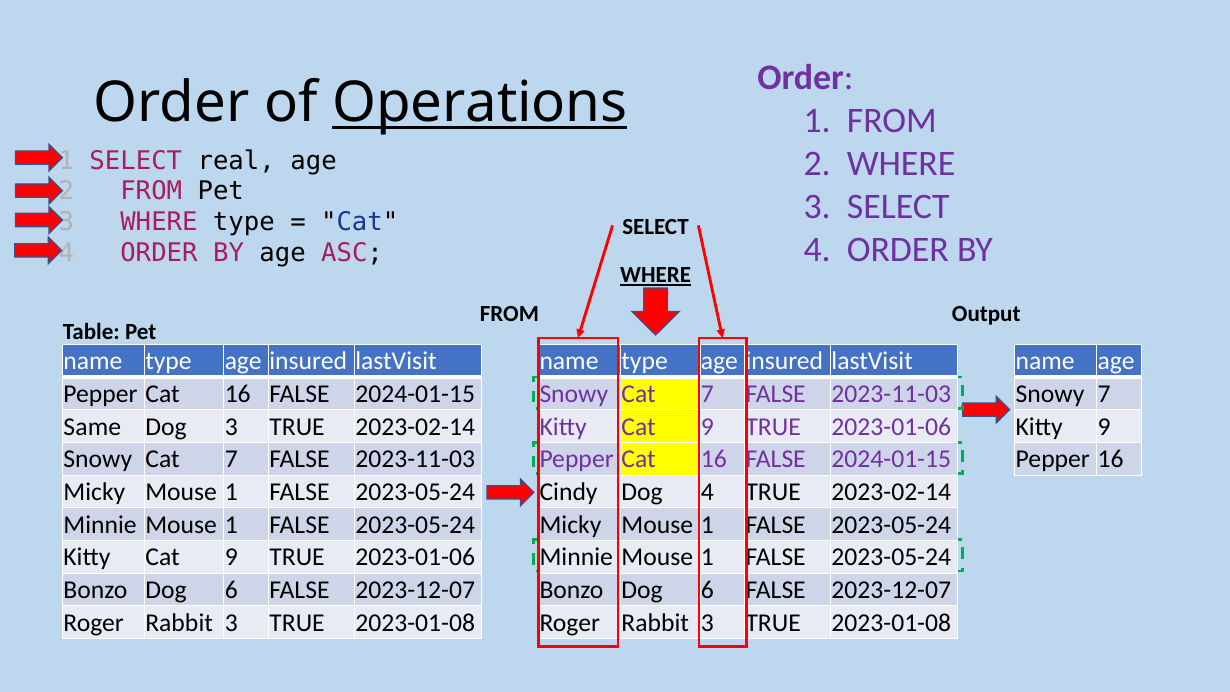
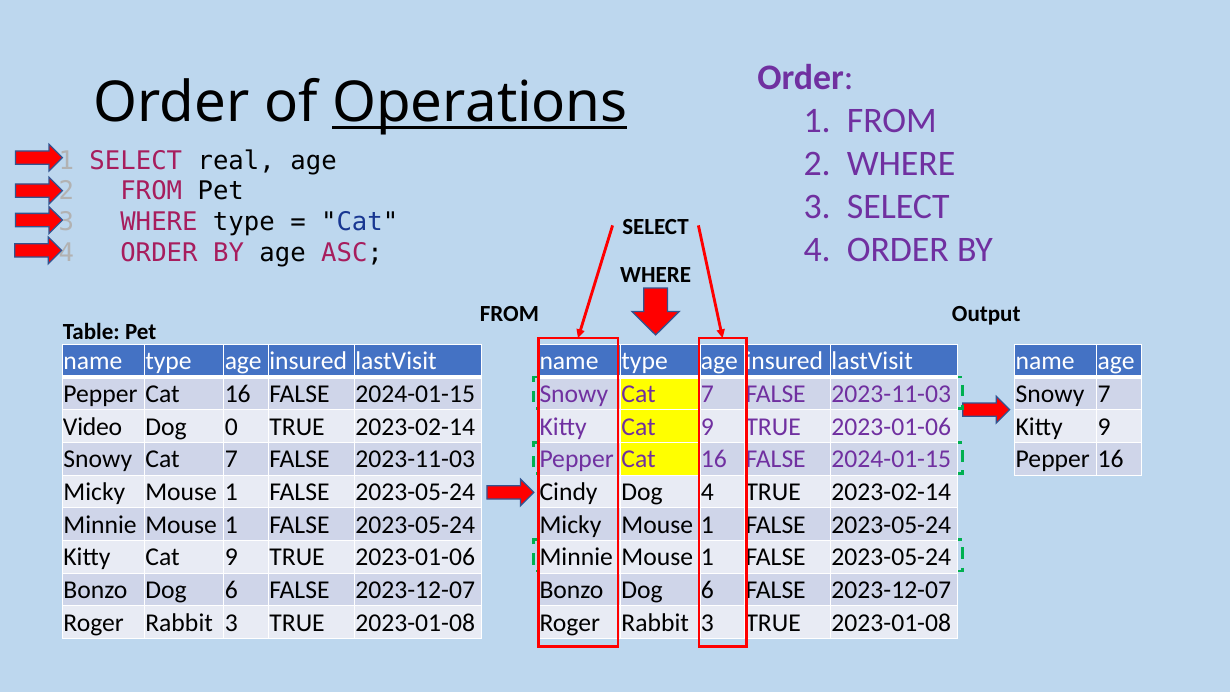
WHERE at (656, 275) underline: present -> none
Same: Same -> Video
Dog 3: 3 -> 0
